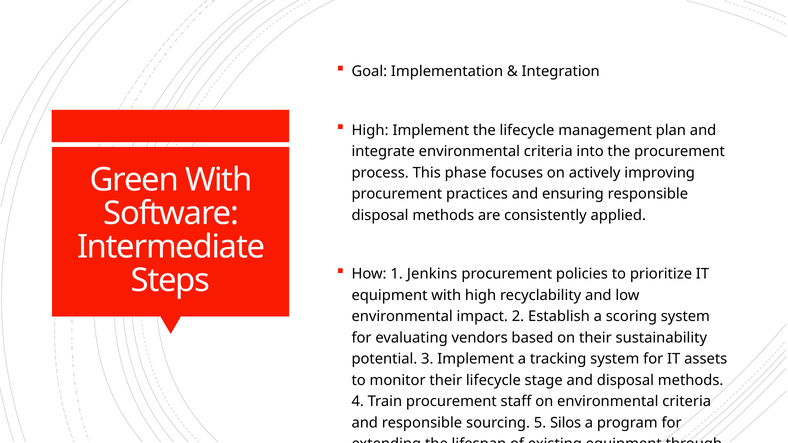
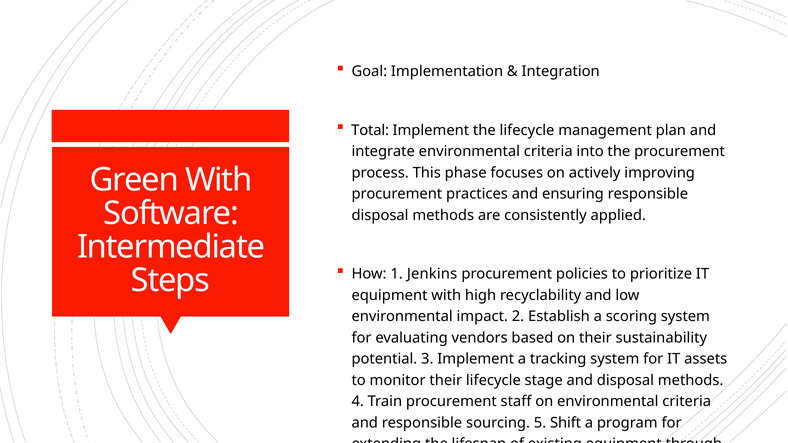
High at (370, 130): High -> Total
Silos: Silos -> Shift
